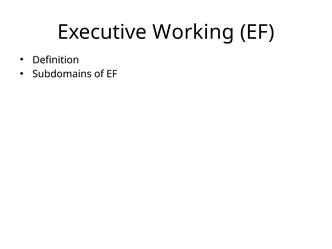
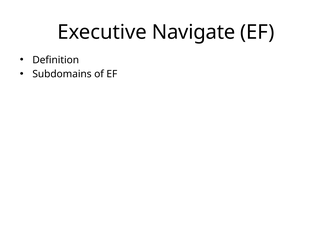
Working: Working -> Navigate
